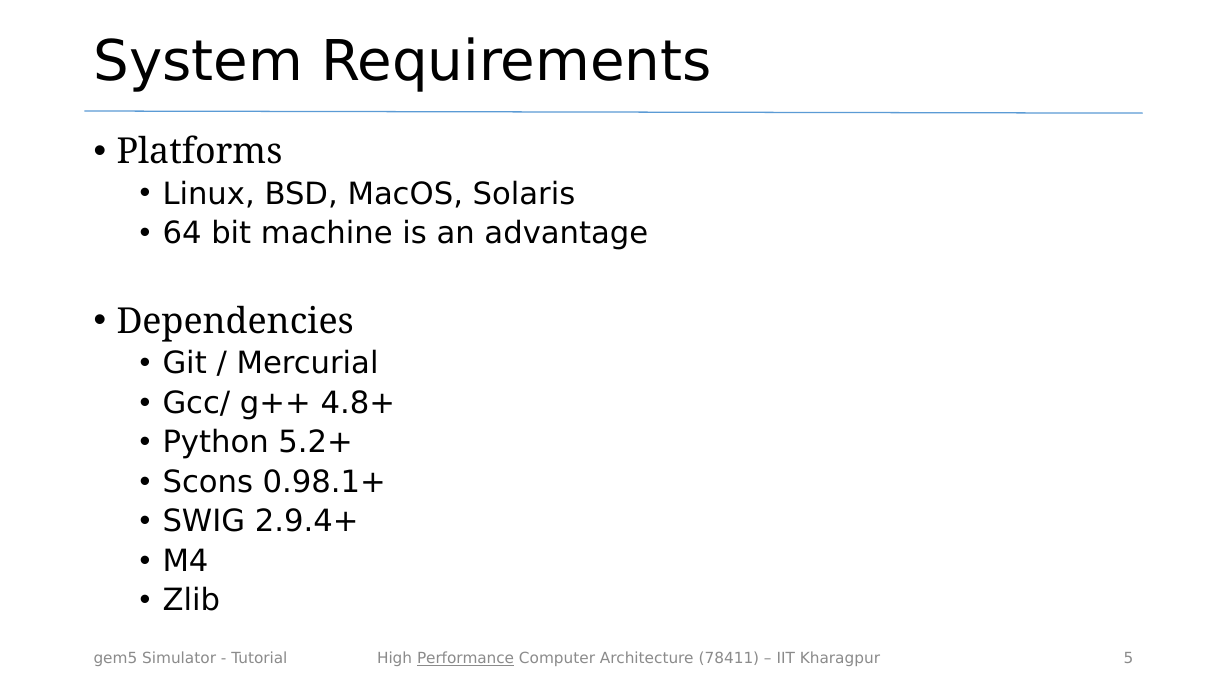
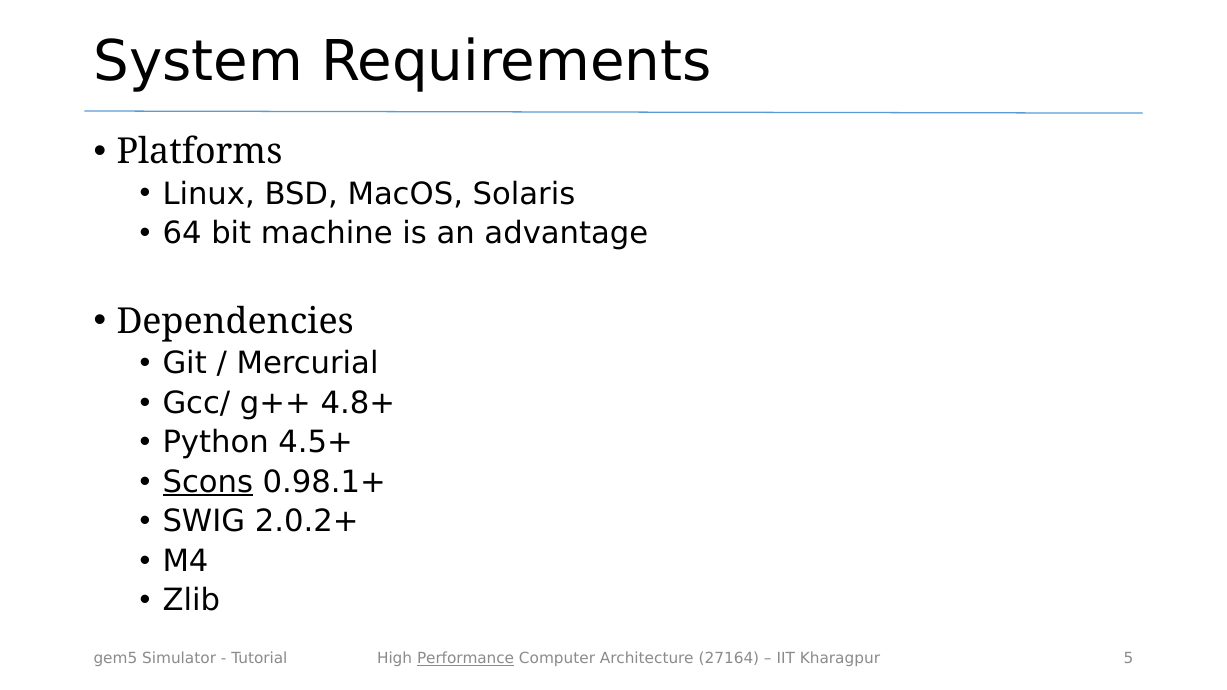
5.2+: 5.2+ -> 4.5+
Scons underline: none -> present
2.9.4+: 2.9.4+ -> 2.0.2+
78411: 78411 -> 27164
